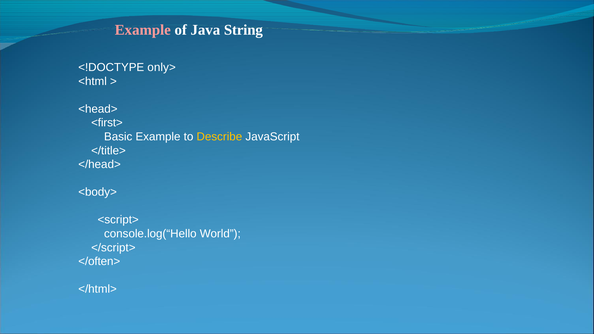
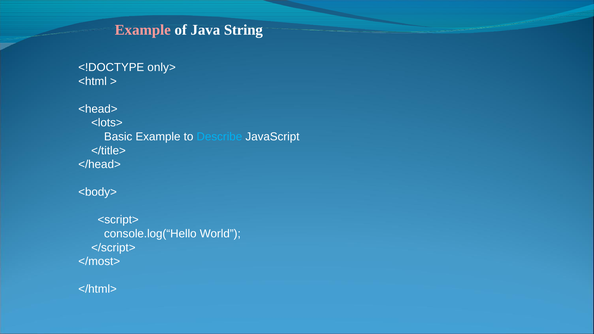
<first>: <first> -> <lots>
Describe colour: yellow -> light blue
</often>: </often> -> </most>
